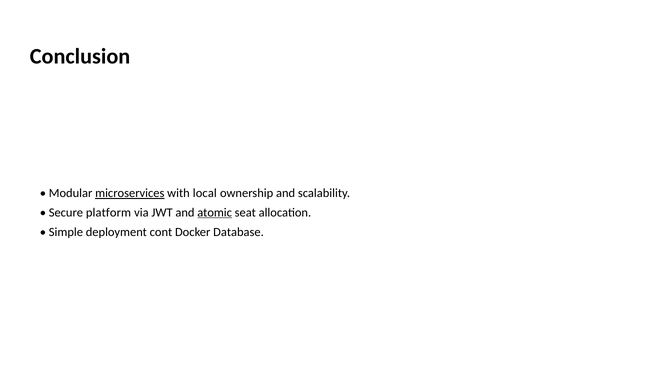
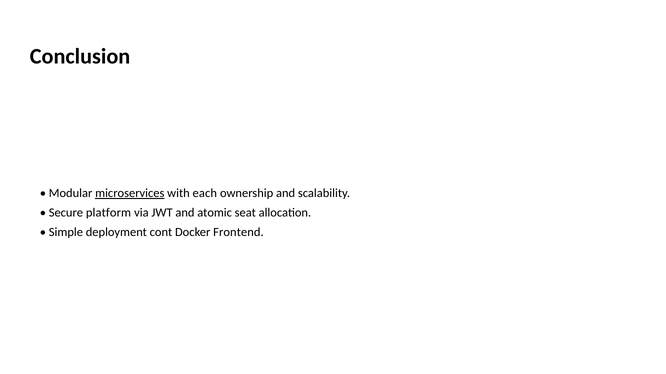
local: local -> each
atomic underline: present -> none
Database: Database -> Frontend
